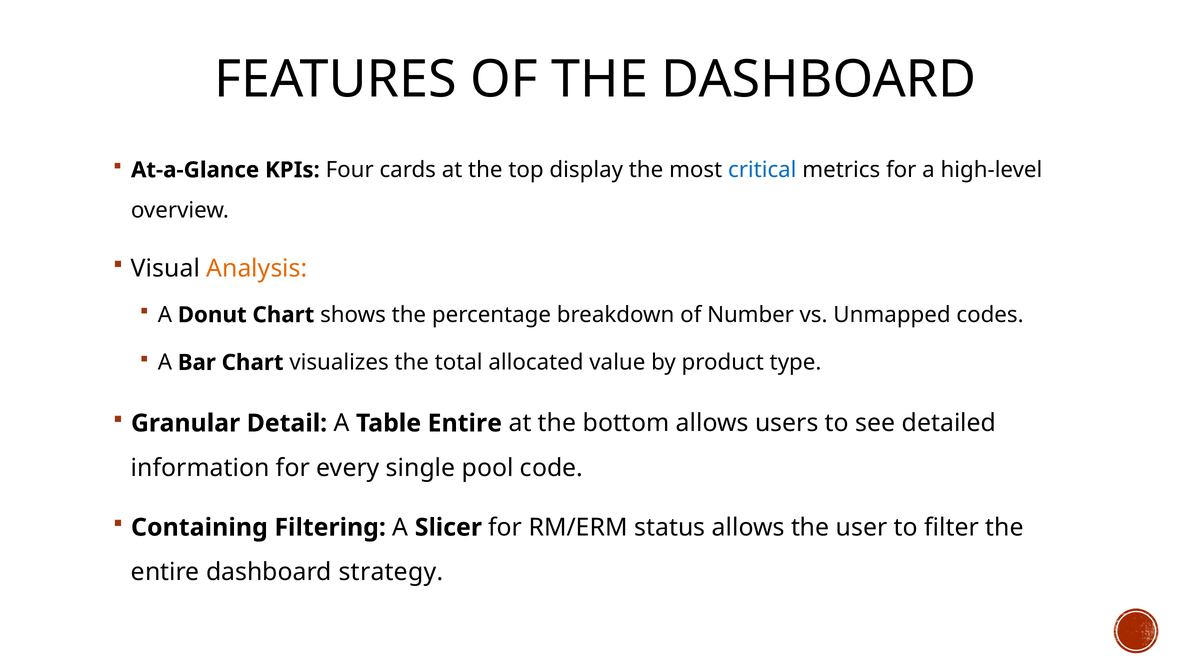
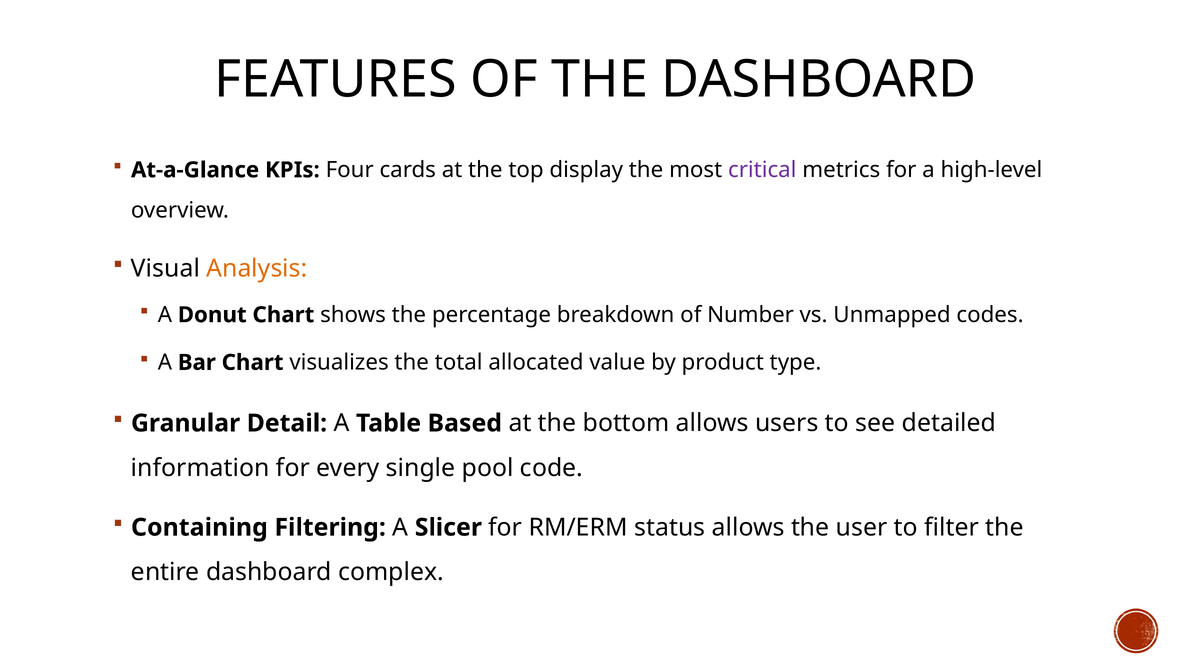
critical colour: blue -> purple
Table Entire: Entire -> Based
strategy: strategy -> complex
